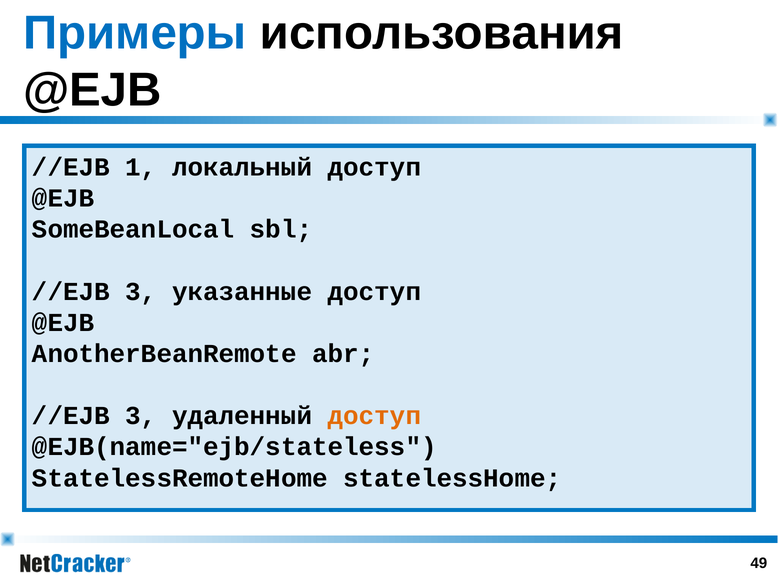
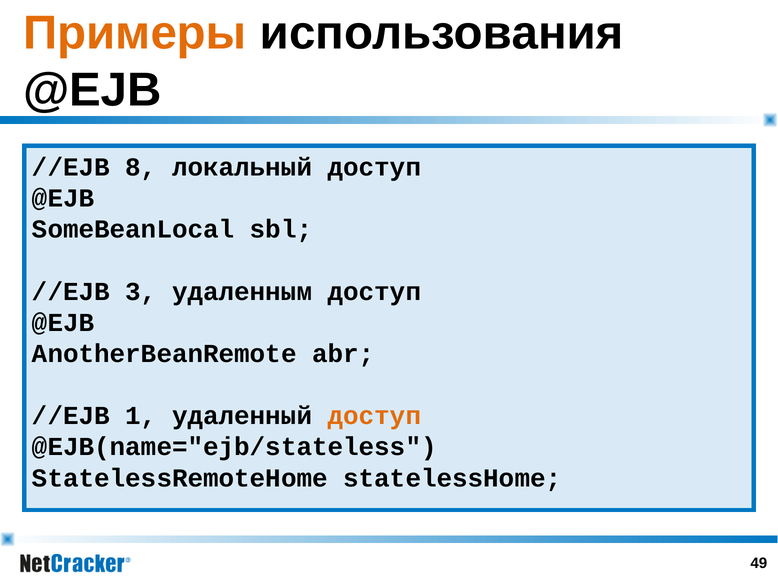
Примеры colour: blue -> orange
1: 1 -> 8
указанные: указанные -> удаленным
3 at (141, 416): 3 -> 1
